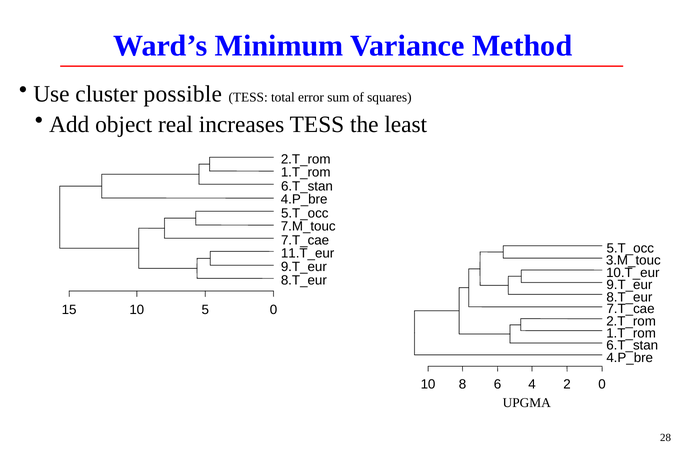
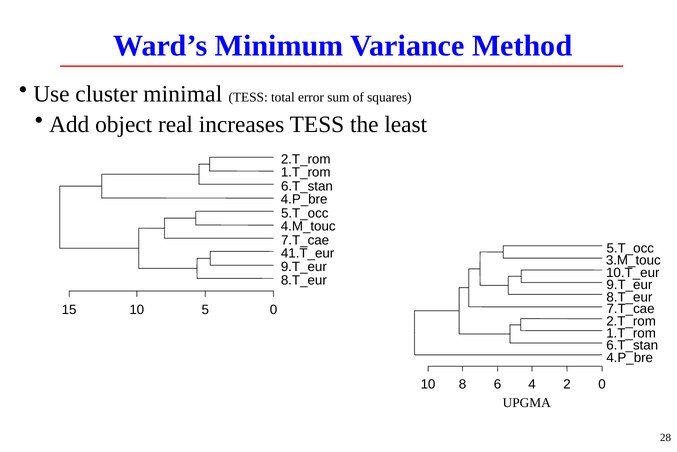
possible: possible -> minimal
7.M_touc: 7.M_touc -> 4.M_touc
11.T_eur: 11.T_eur -> 41.T_eur
